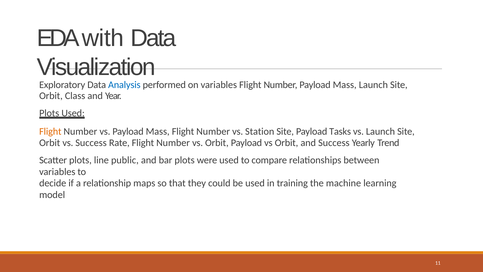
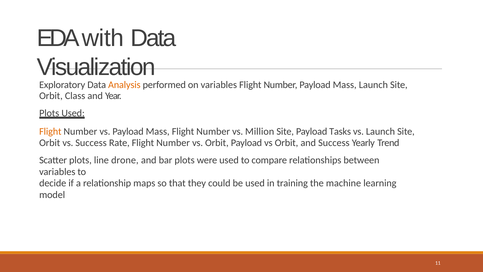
Analysis colour: blue -> orange
Station: Station -> Million
public: public -> drone
